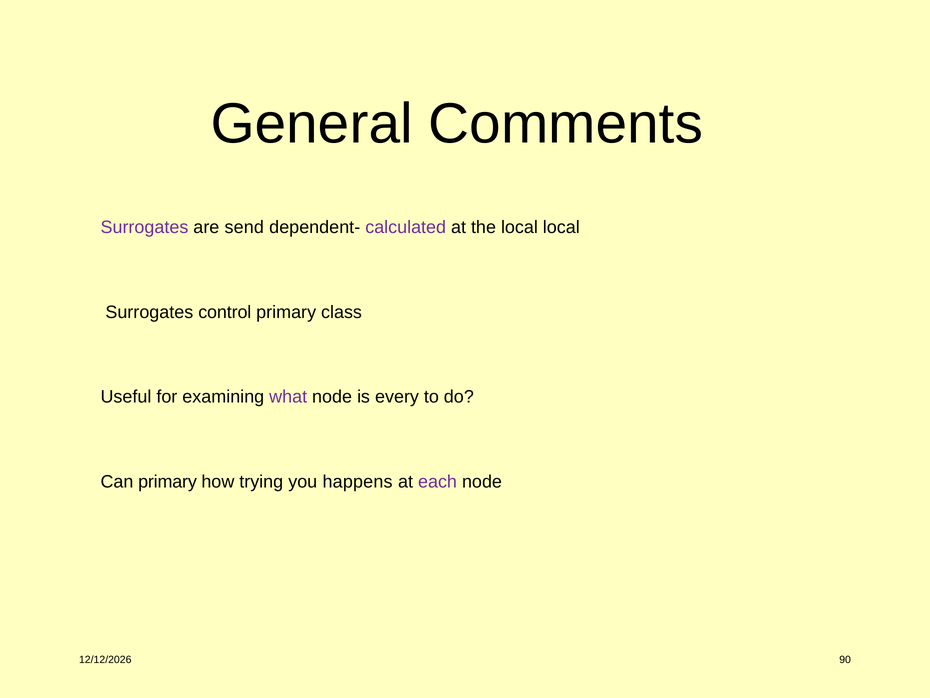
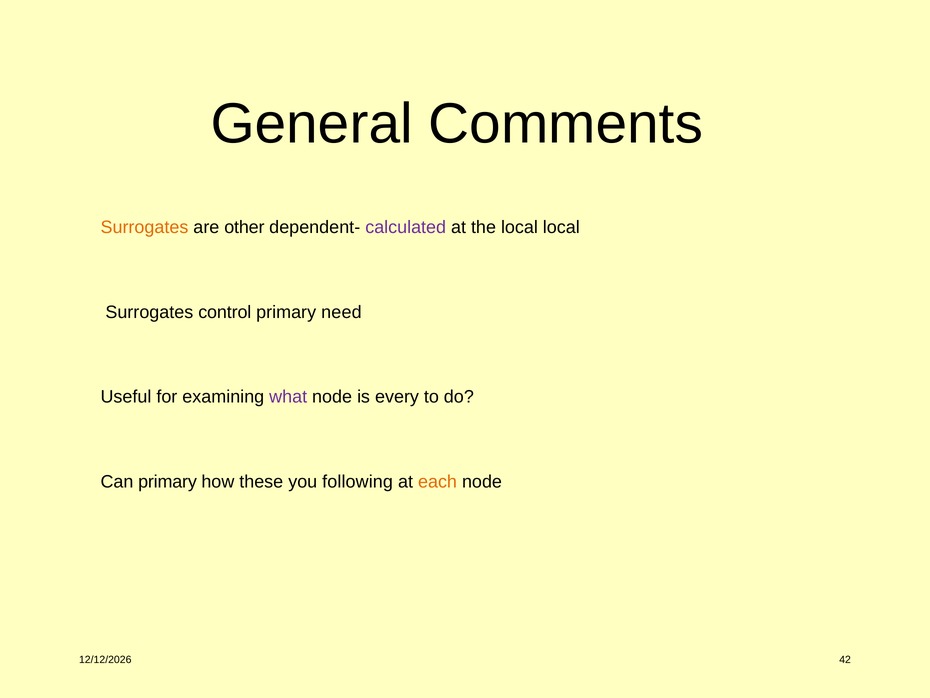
Surrogates at (144, 227) colour: purple -> orange
send: send -> other
class: class -> need
trying: trying -> these
happens: happens -> following
each colour: purple -> orange
90: 90 -> 42
